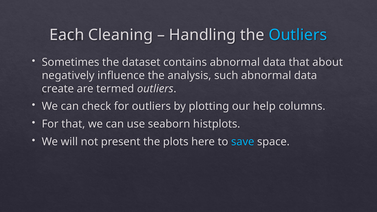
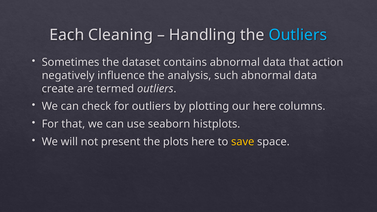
about: about -> action
our help: help -> here
save colour: light blue -> yellow
